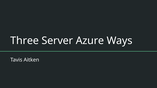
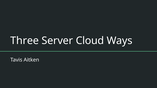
Azure: Azure -> Cloud
